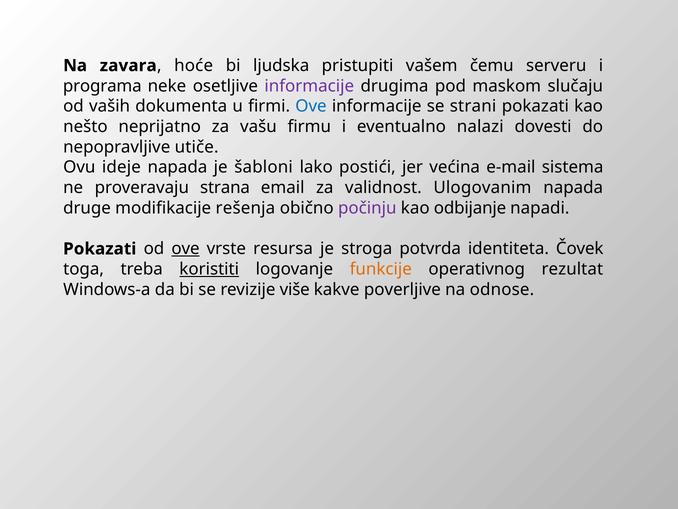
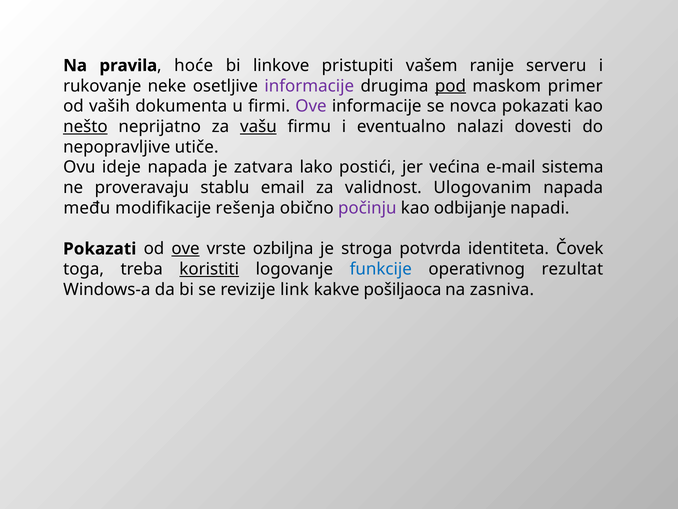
zavara: zavara -> pravila
ljudska: ljudska -> linkove
čemu: čemu -> ranije
programa: programa -> rukovanje
pod underline: none -> present
slučaju: slučaju -> primer
Ove at (311, 106) colour: blue -> purple
strani: strani -> novca
nešto underline: none -> present
vašu underline: none -> present
šabloni: šabloni -> zatvara
strana: strana -> stablu
druge: druge -> među
resursa: resursa -> ozbiljna
funkcije colour: orange -> blue
više: više -> link
poverljive: poverljive -> pošiljaoca
odnose: odnose -> zasniva
